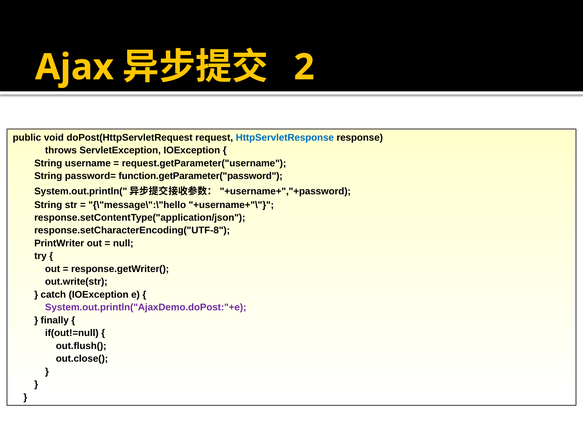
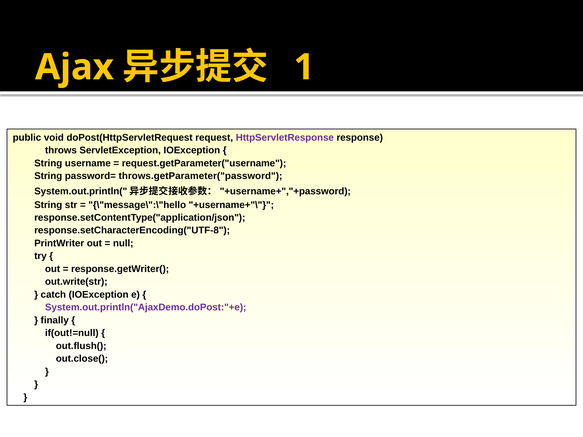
2: 2 -> 1
HttpServletResponse colour: blue -> purple
function.getParameter("password: function.getParameter("password -> throws.getParameter("password
